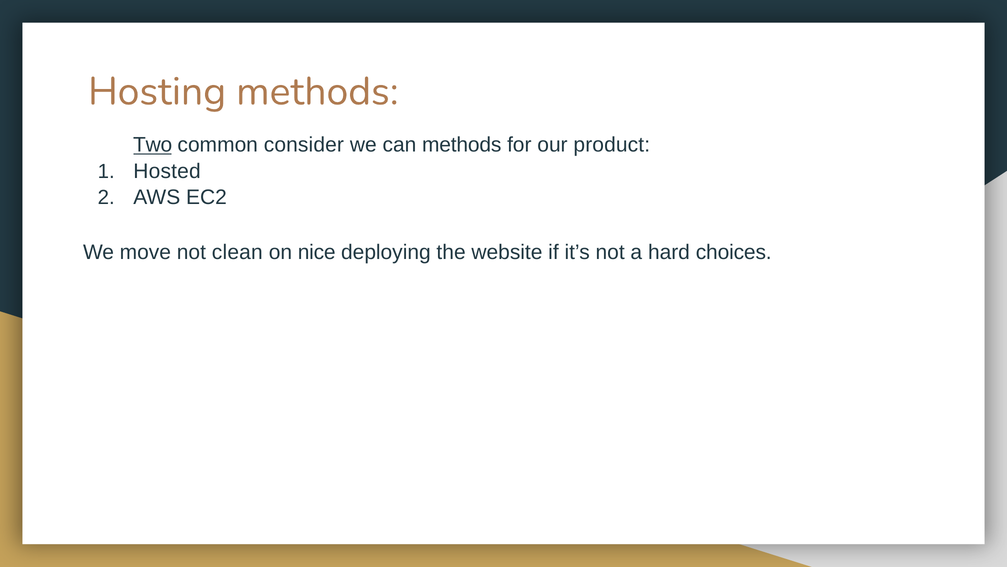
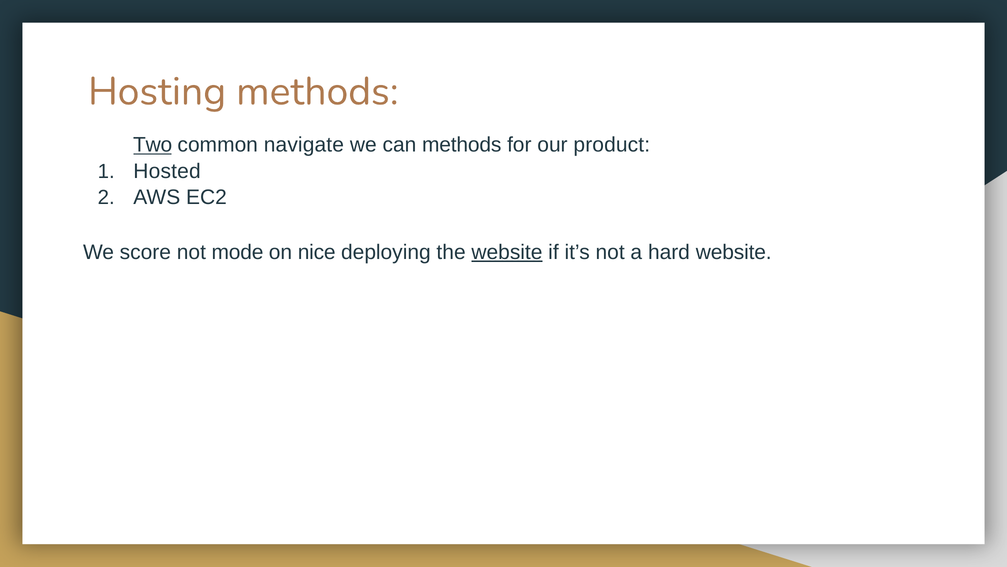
consider: consider -> navigate
move: move -> score
clean: clean -> mode
website at (507, 252) underline: none -> present
hard choices: choices -> website
